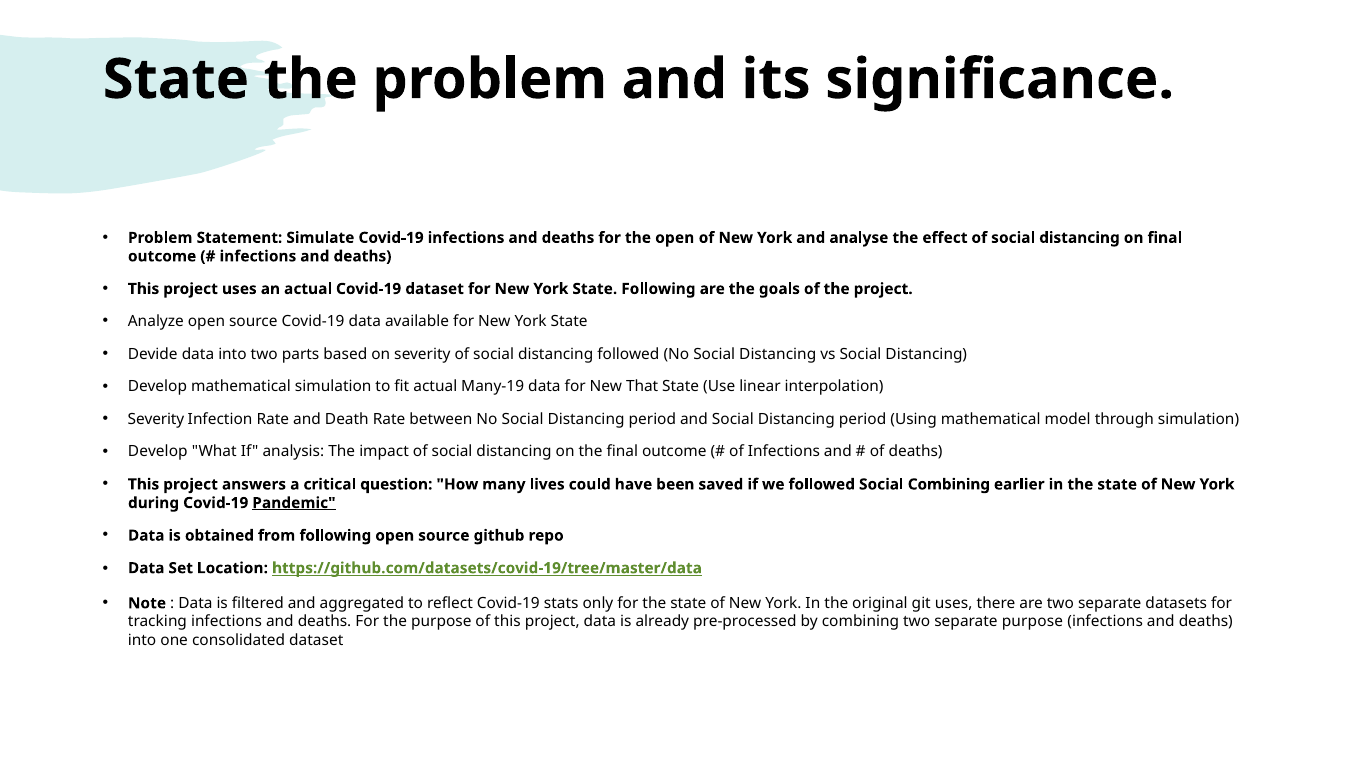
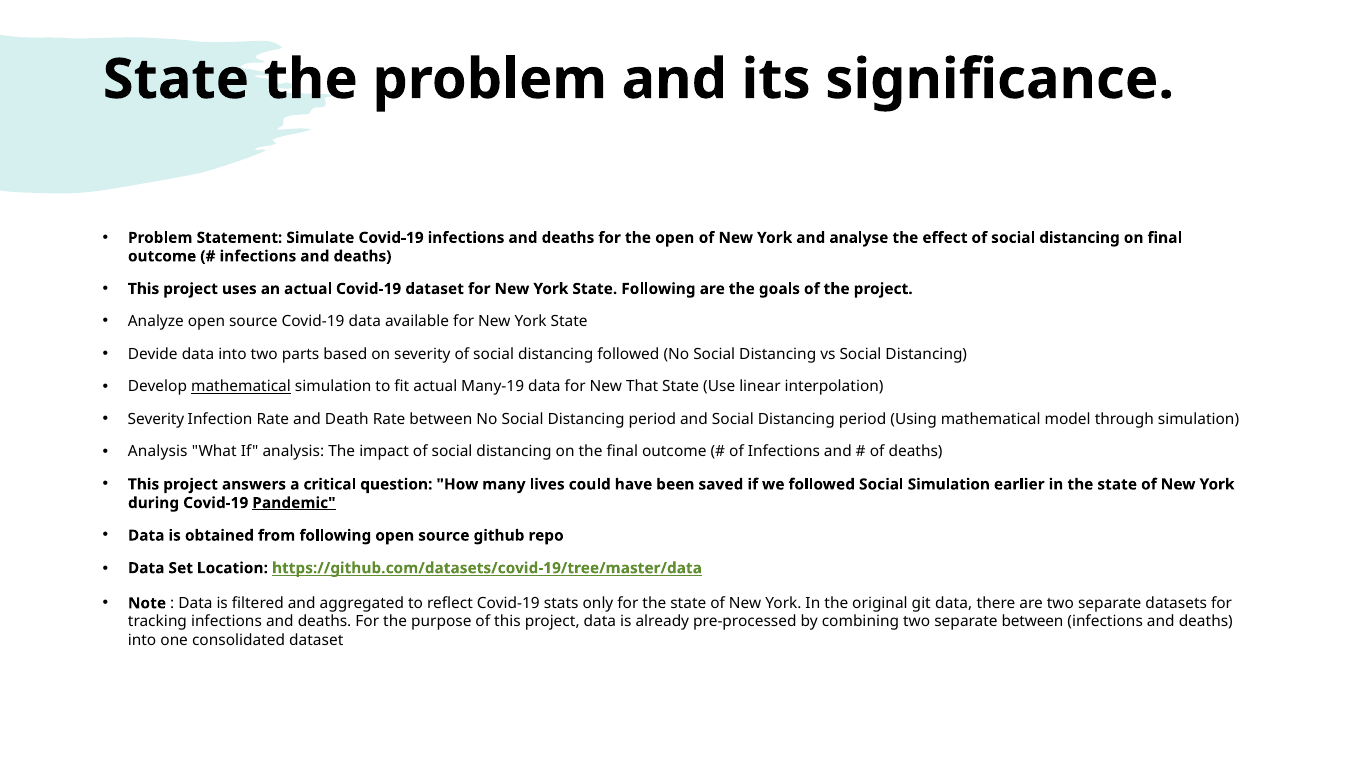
mathematical at (241, 386) underline: none -> present
Develop at (158, 452): Develop -> Analysis
Social Combining: Combining -> Simulation
git uses: uses -> data
separate purpose: purpose -> between
